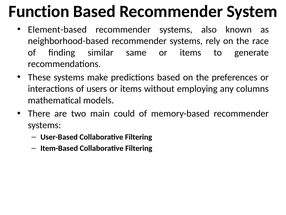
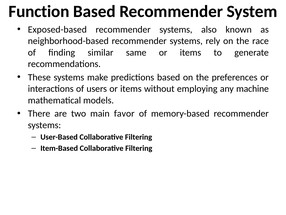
Element-based: Element-based -> Exposed-based
columns: columns -> machine
could: could -> favor
